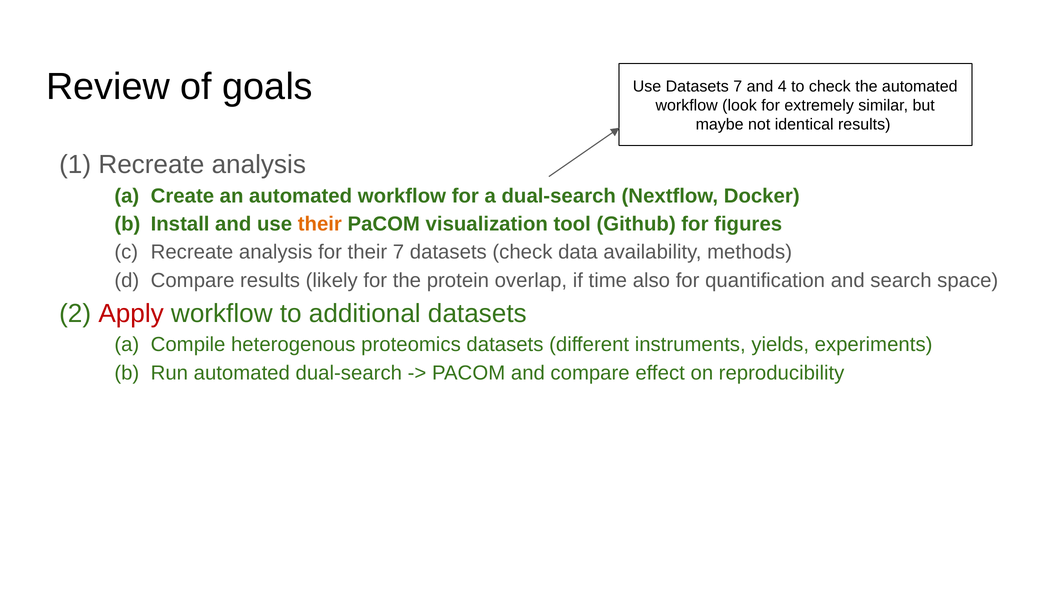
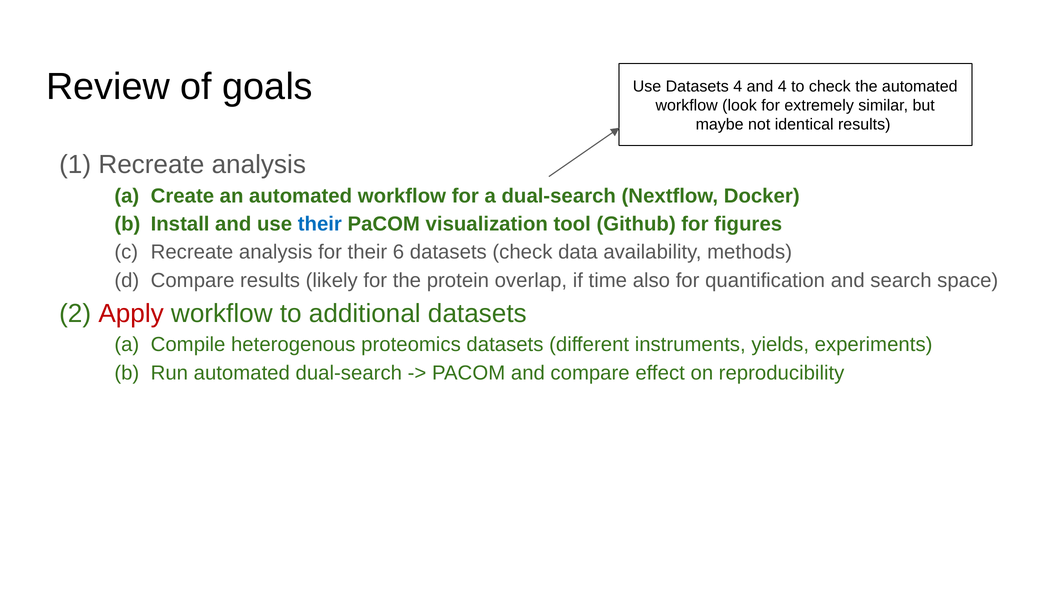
Datasets 7: 7 -> 4
their at (320, 224) colour: orange -> blue
their 7: 7 -> 6
